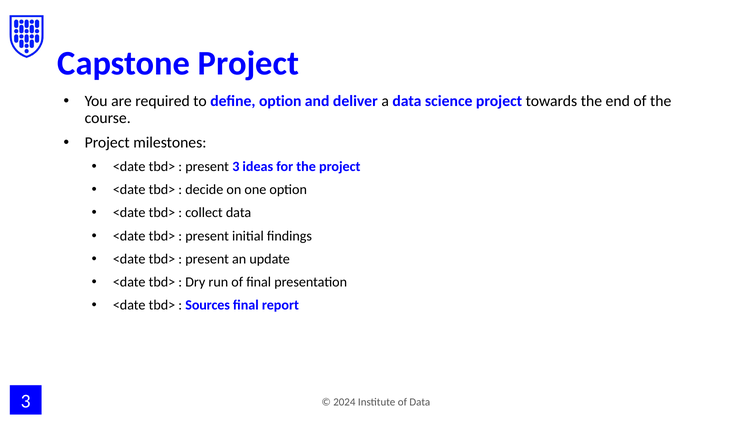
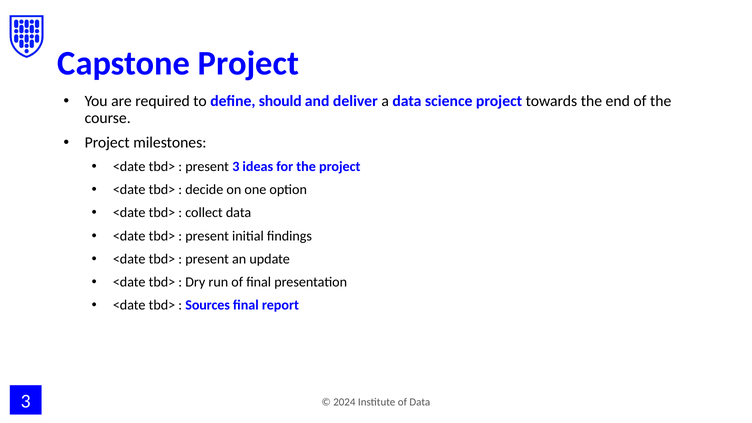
define option: option -> should
